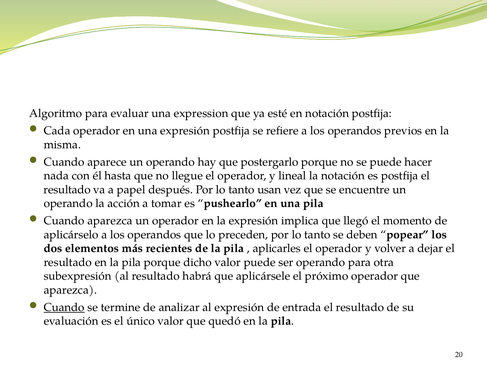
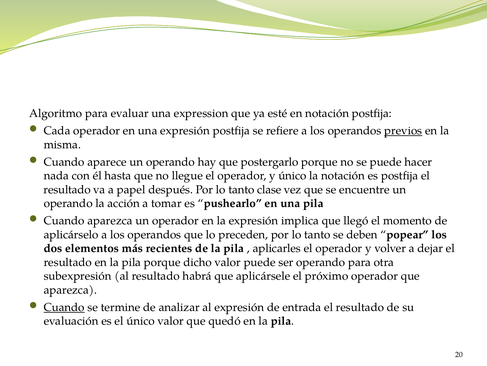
previos underline: none -> present
y lineal: lineal -> único
usan: usan -> clase
